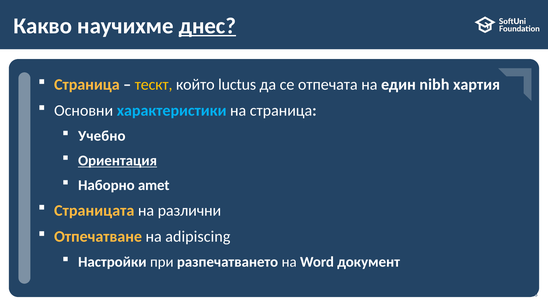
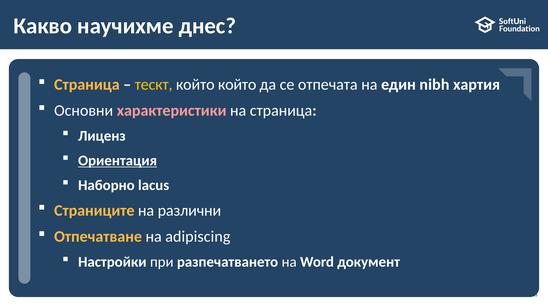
днес underline: present -> none
който luctus: luctus -> който
характеристики colour: light blue -> pink
Учебно: Учебно -> Лиценз
amet: amet -> lacus
Страницата: Страницата -> Страниците
